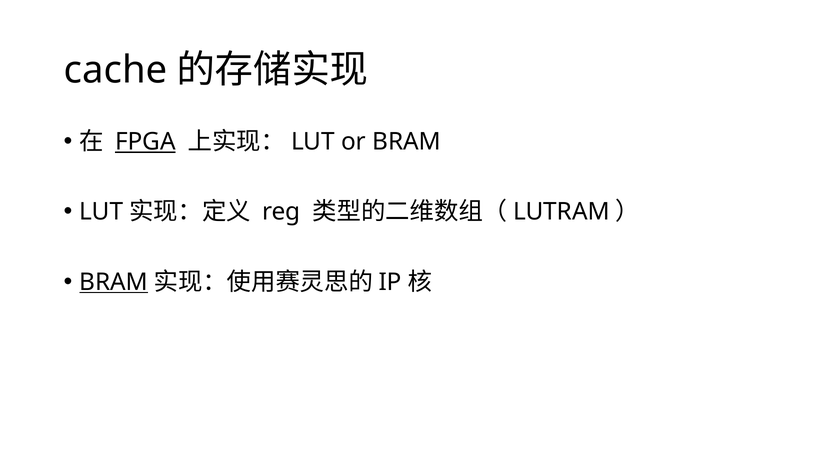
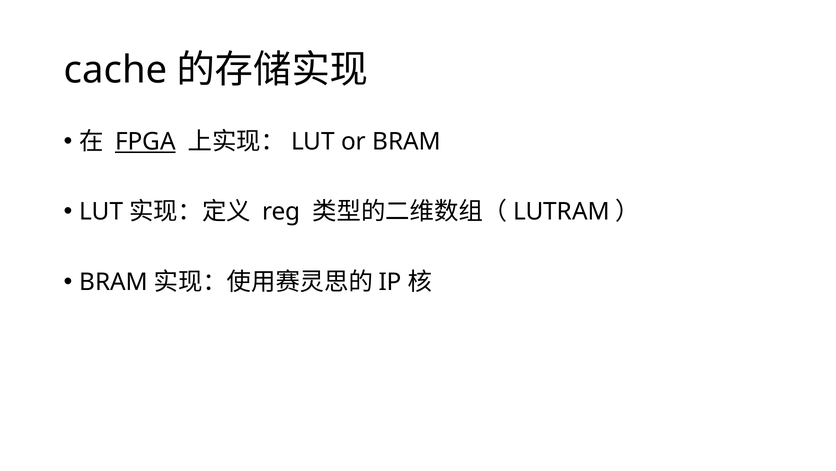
BRAM at (114, 282) underline: present -> none
